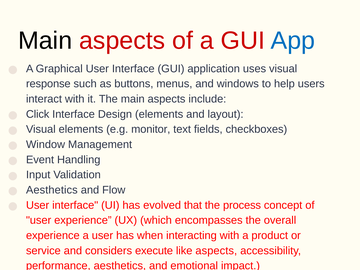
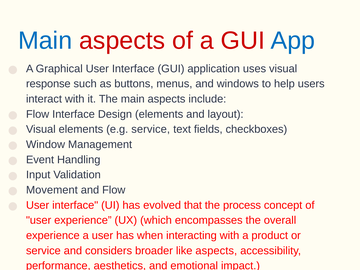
Main at (45, 41) colour: black -> blue
Click at (38, 114): Click -> Flow
e.g monitor: monitor -> service
Aesthetics at (52, 190): Aesthetics -> Movement
execute: execute -> broader
